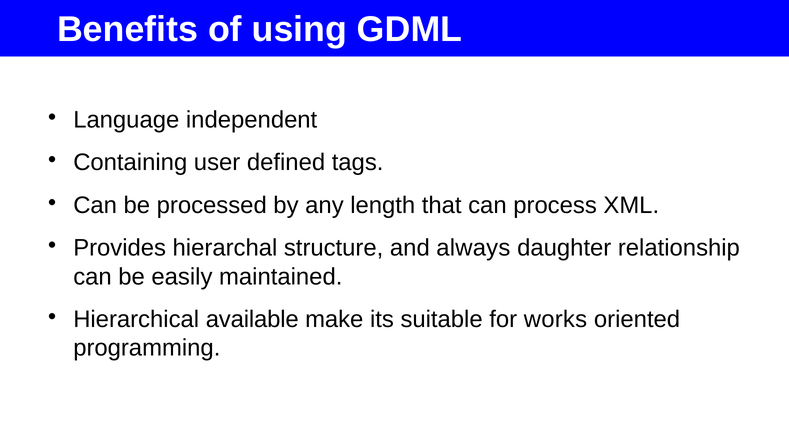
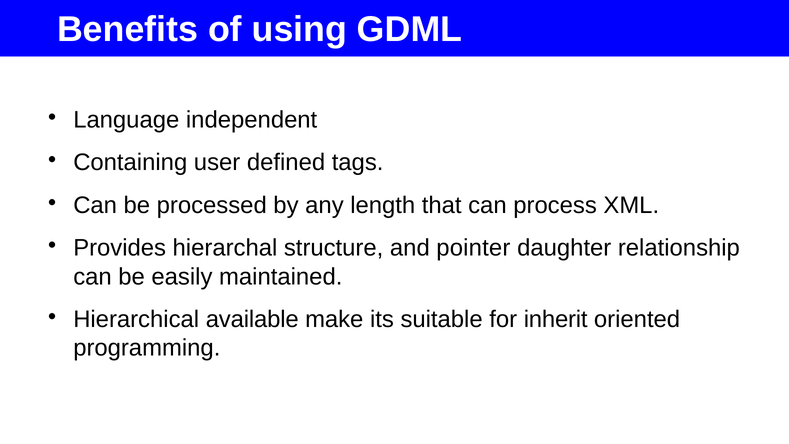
always: always -> pointer
works: works -> inherit
